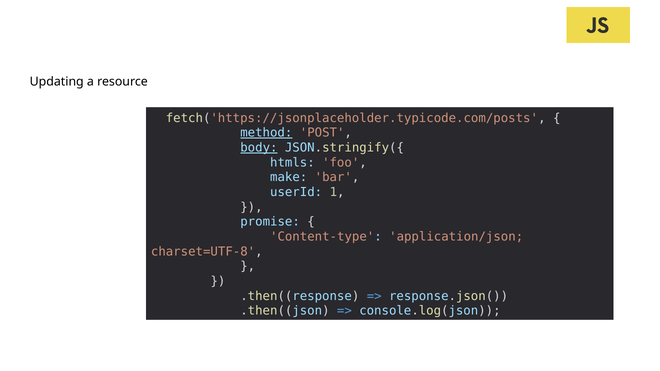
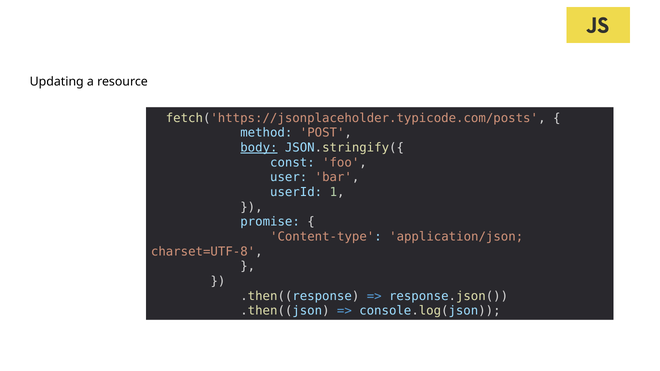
method underline: present -> none
htmls: htmls -> const
make: make -> user
